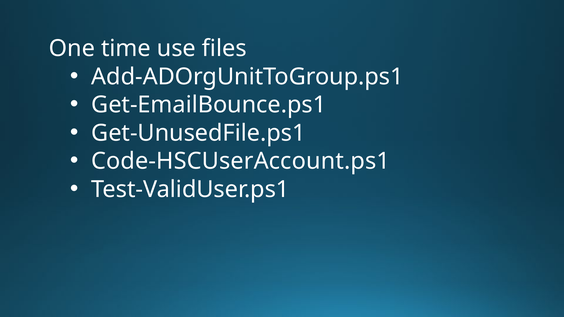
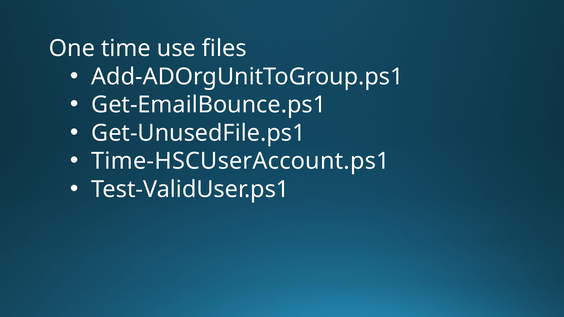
Code-HSCUserAccount.ps1: Code-HSCUserAccount.ps1 -> Time-HSCUserAccount.ps1
